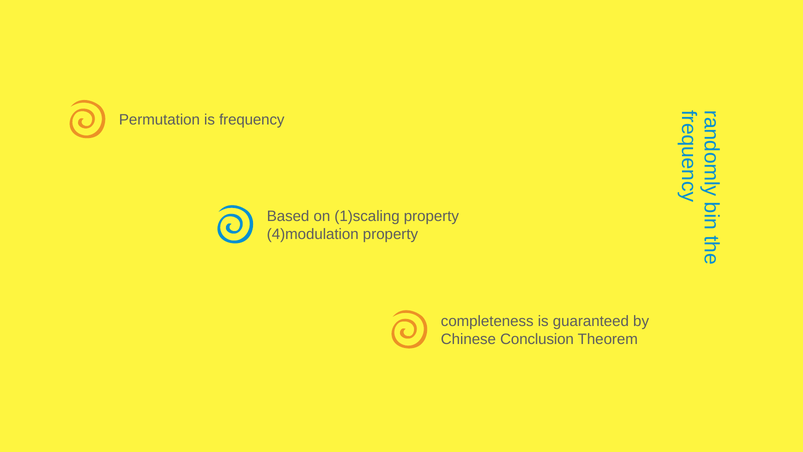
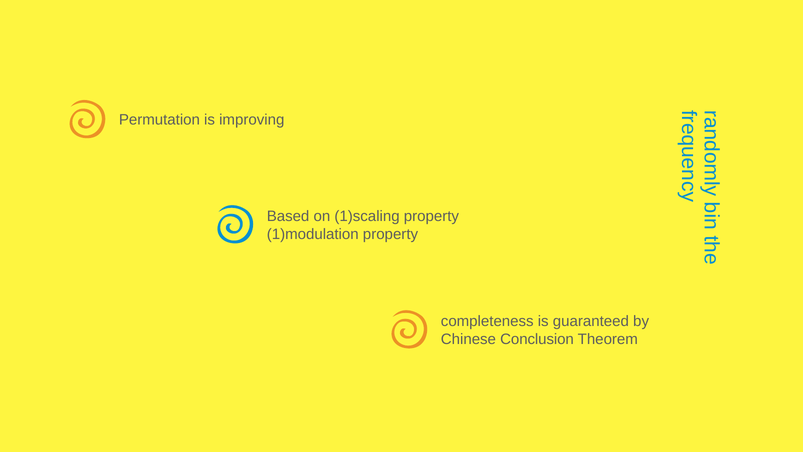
frequency: frequency -> improving
4)modulation: 4)modulation -> 1)modulation
